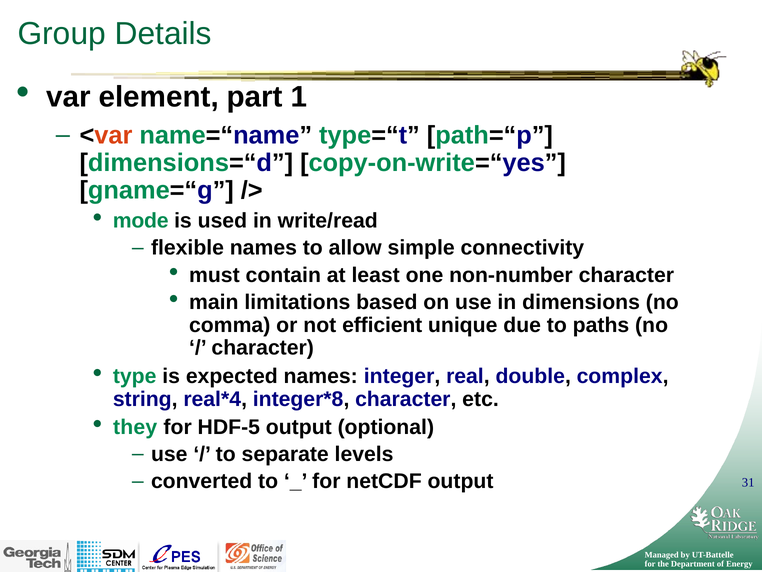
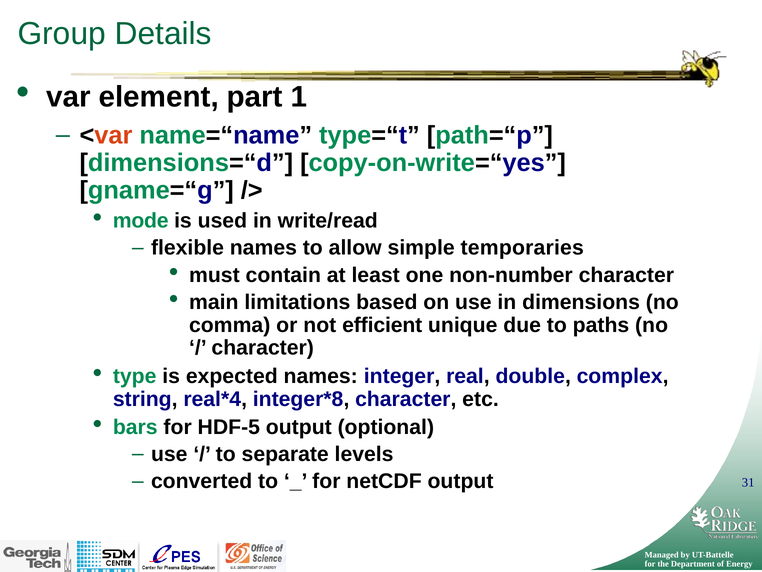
connectivity: connectivity -> temporaries
they: they -> bars
